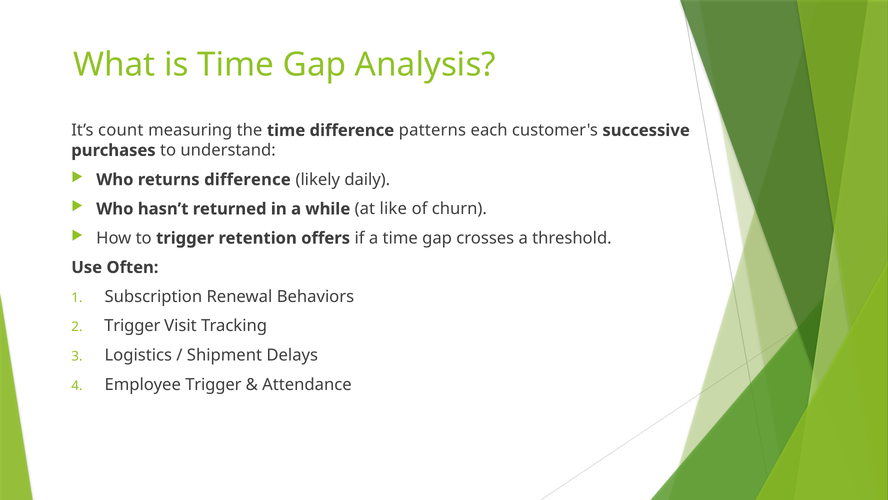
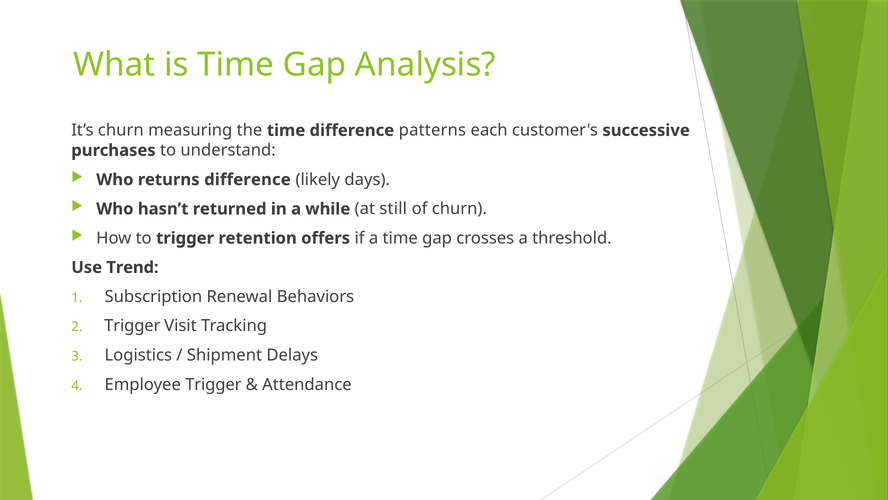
It’s count: count -> churn
daily: daily -> days
like: like -> still
Often: Often -> Trend
